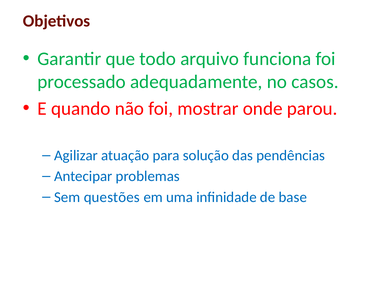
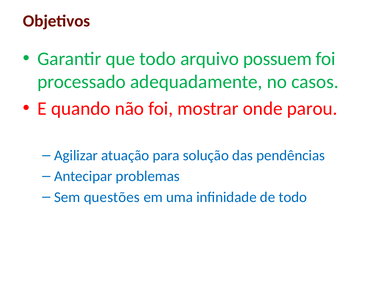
funciona: funciona -> possuem
de base: base -> todo
